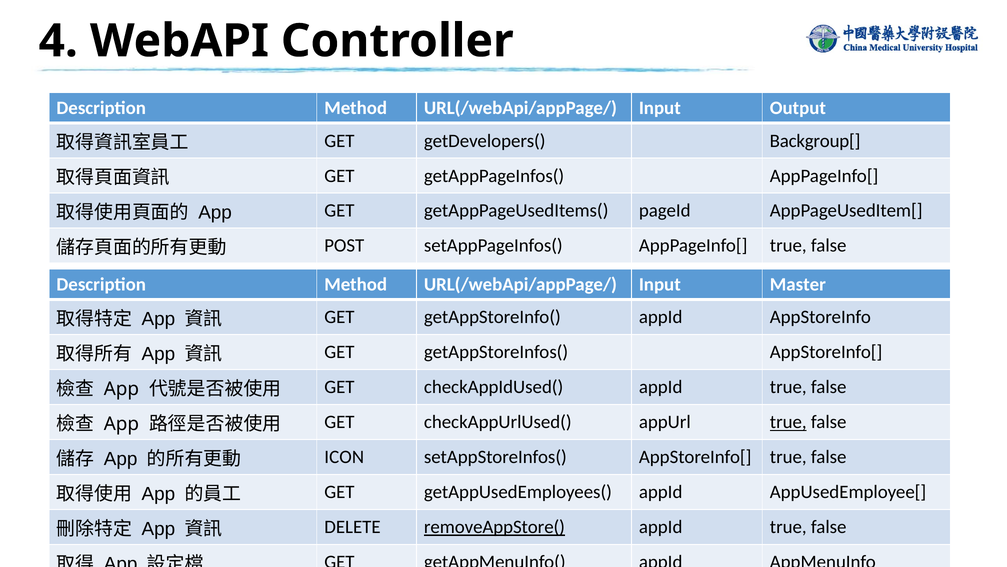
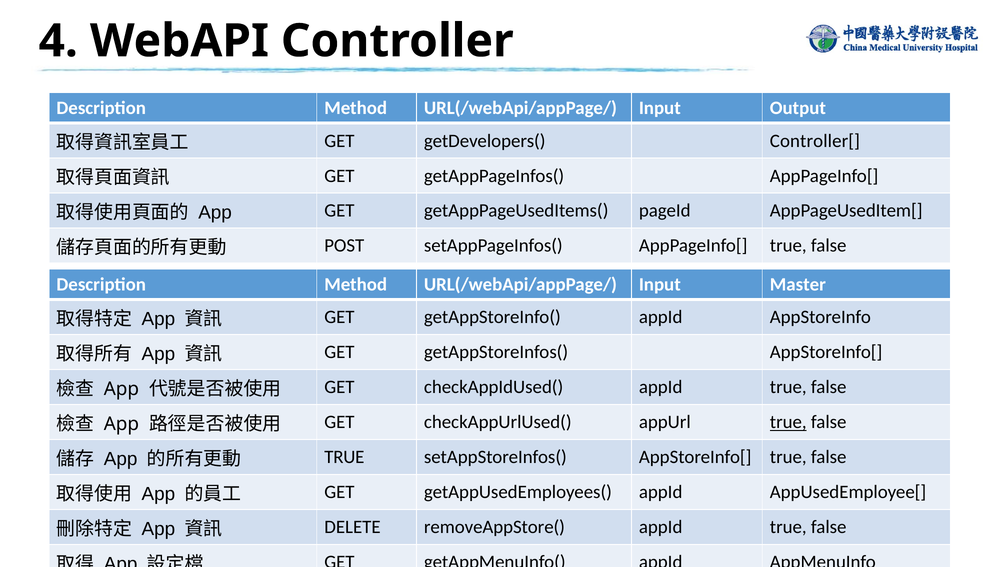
Backgroup[: Backgroup[ -> Controller[
ICON at (344, 457): ICON -> TRUE
removeAppStore( underline: present -> none
